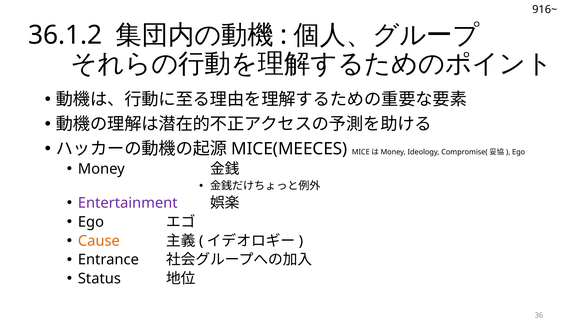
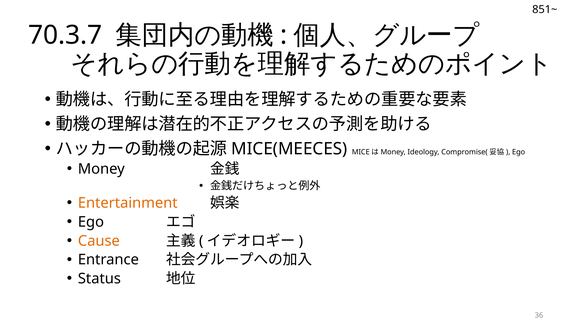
916~: 916~ -> 851~
36.1.2: 36.1.2 -> 70.3.7
Entertainment colour: purple -> orange
